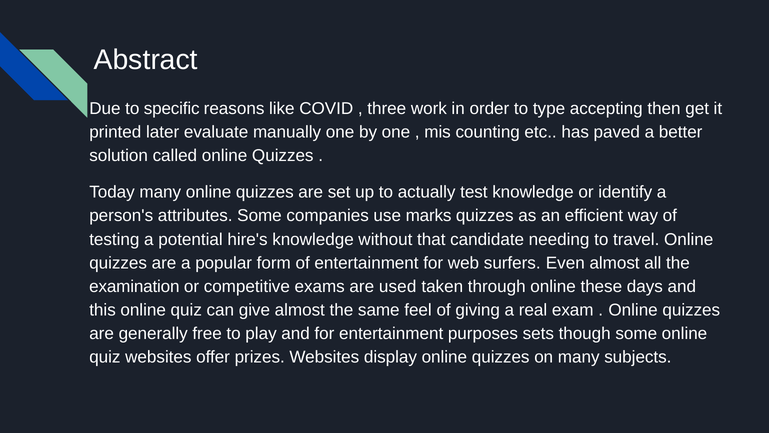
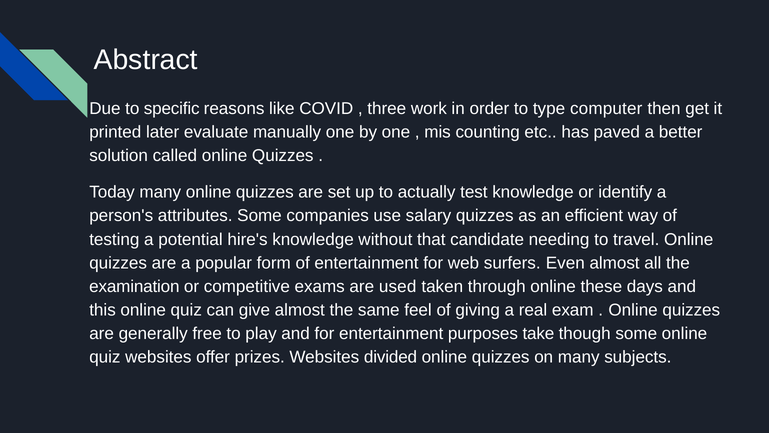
accepting: accepting -> computer
marks: marks -> salary
sets: sets -> take
display: display -> divided
